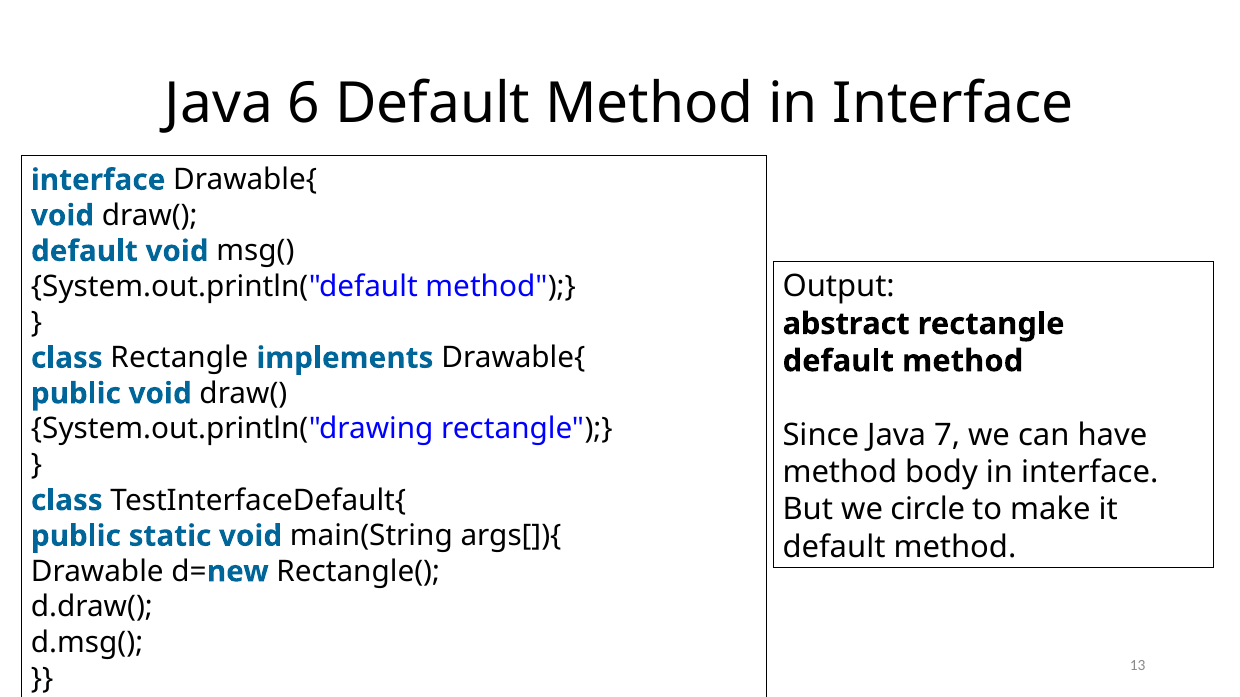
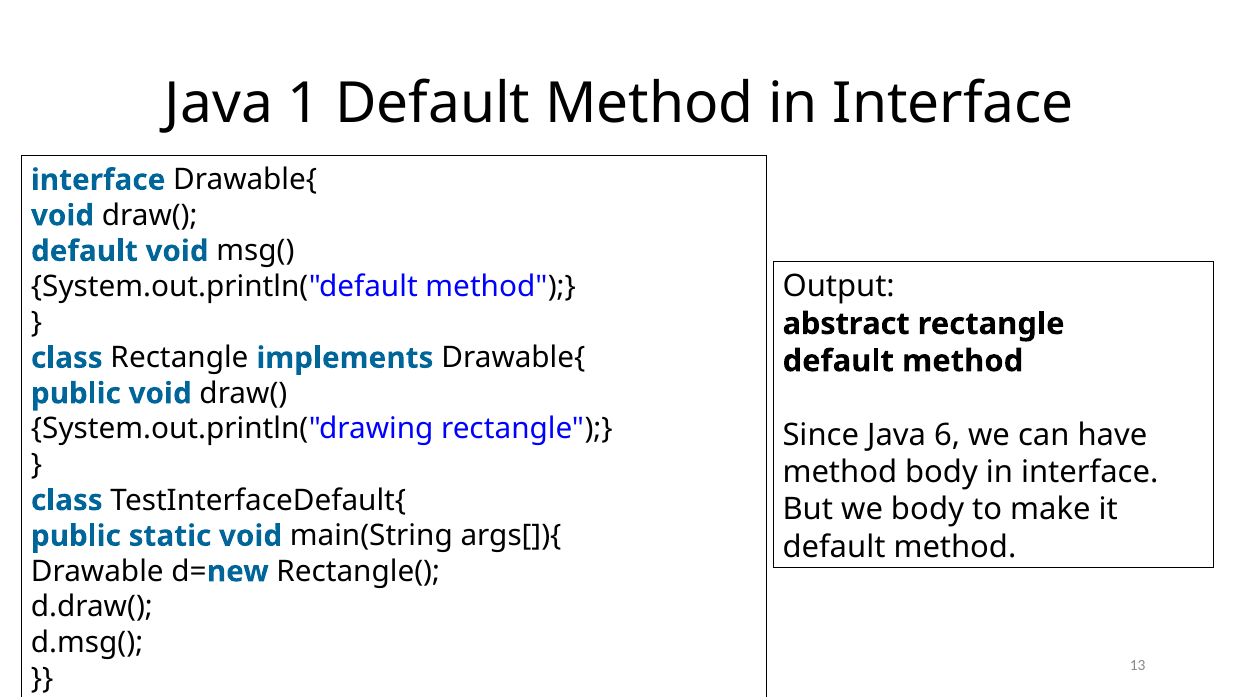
6: 6 -> 1
7: 7 -> 6
we circle: circle -> body
